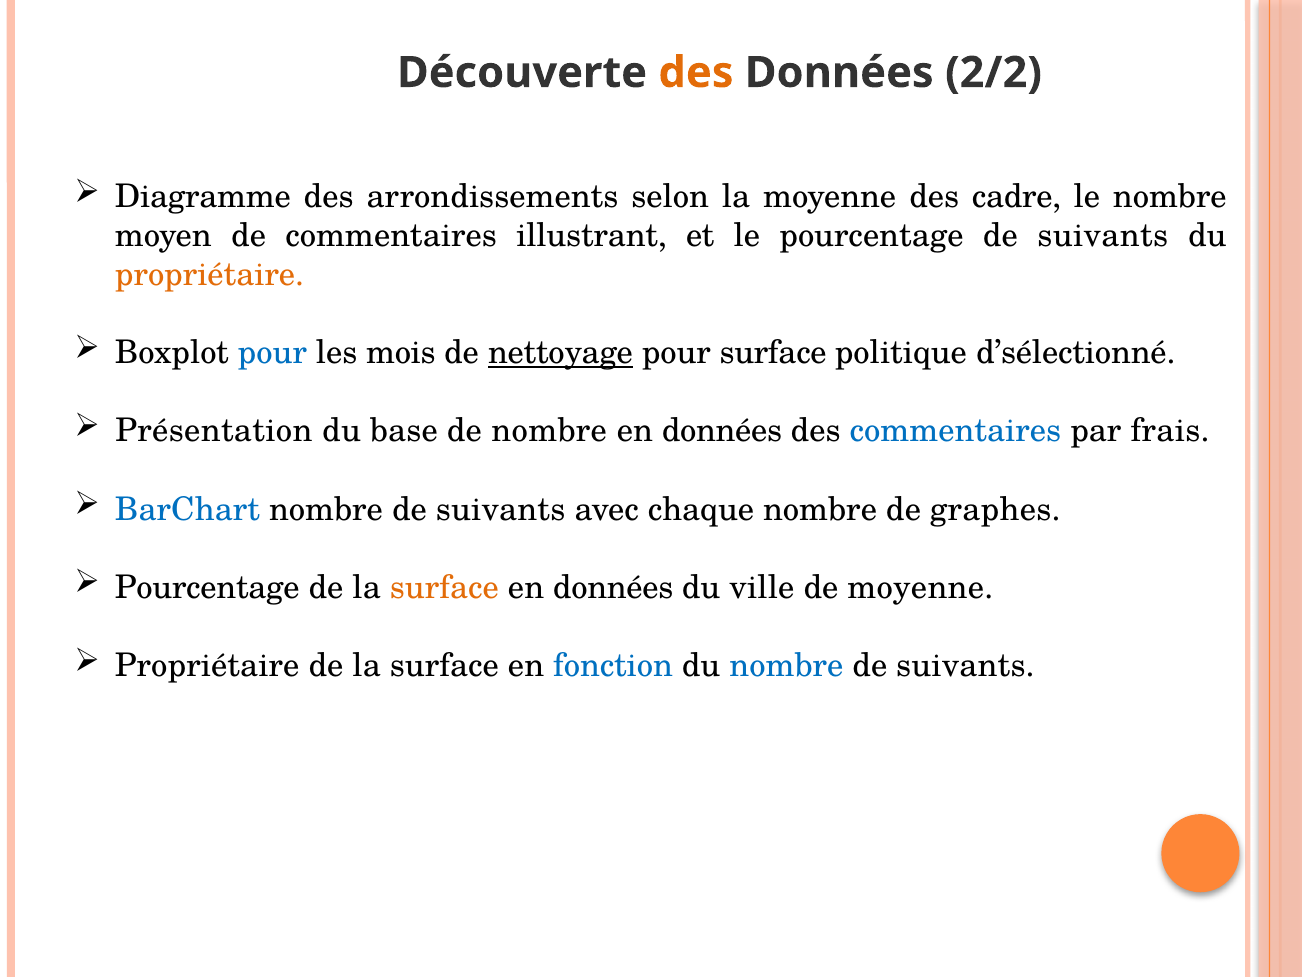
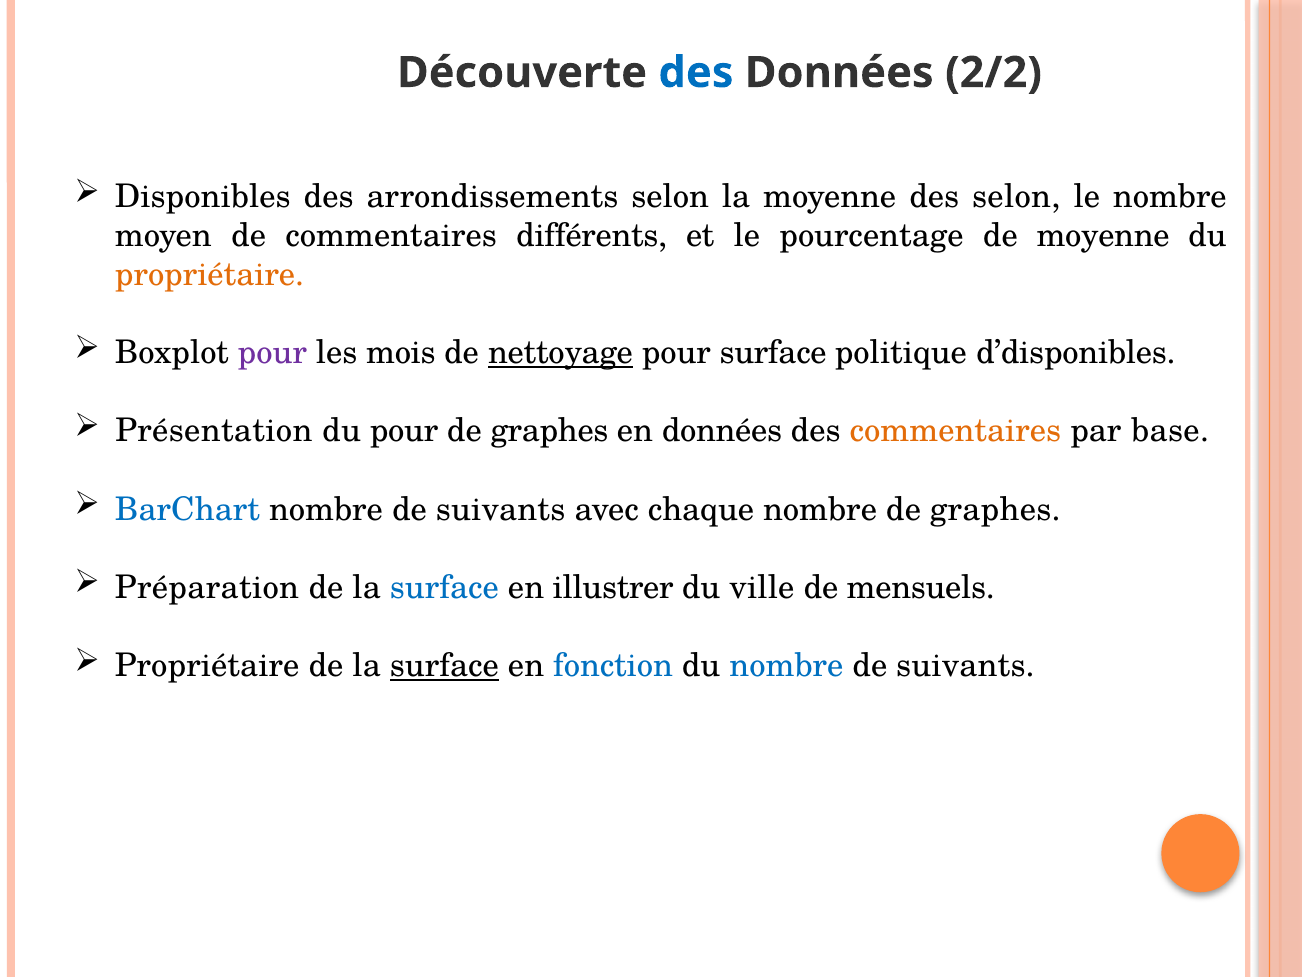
des at (696, 73) colour: orange -> blue
Diagramme: Diagramme -> Disponibles
des cadre: cadre -> selon
illustrant: illustrant -> différents
pourcentage de suivants: suivants -> moyenne
pour at (272, 353) colour: blue -> purple
d’sélectionné: d’sélectionné -> d’disponibles
du base: base -> pour
nombre at (549, 431): nombre -> graphes
commentaires at (955, 431) colour: blue -> orange
frais: frais -> base
Pourcentage at (207, 587): Pourcentage -> Préparation
surface at (444, 587) colour: orange -> blue
données at (613, 587): données -> illustrer
de moyenne: moyenne -> mensuels
surface at (444, 665) underline: none -> present
